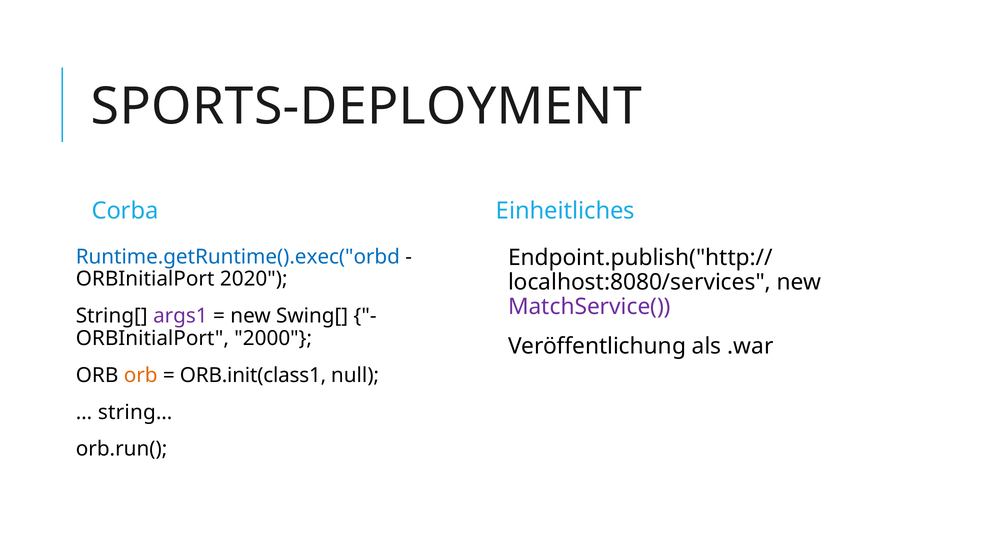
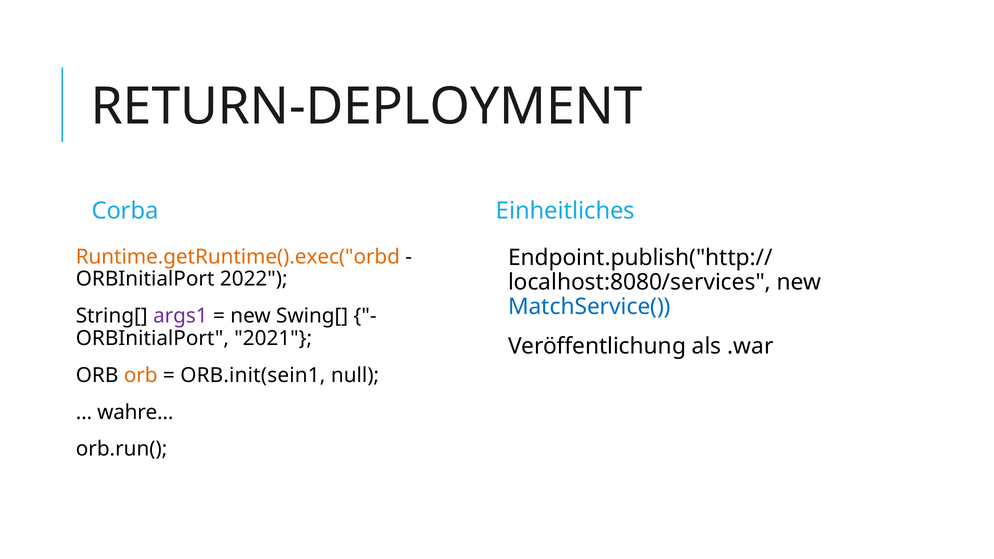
SPORTS-DEPLOYMENT: SPORTS-DEPLOYMENT -> RETURN-DEPLOYMENT
Runtime.getRuntime().exec("orbd colour: blue -> orange
2020: 2020 -> 2022
MatchService( colour: purple -> blue
2000: 2000 -> 2021
ORB.init(class1: ORB.init(class1 -> ORB.init(sein1
string…: string… -> wahre…
